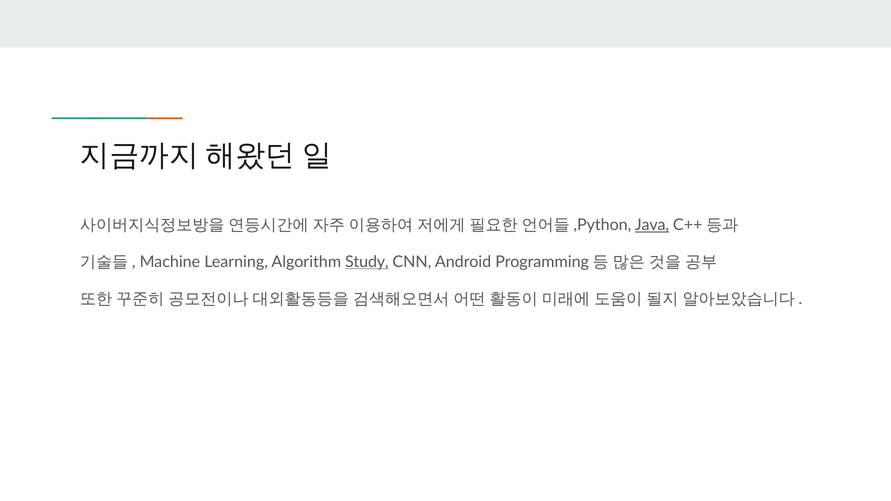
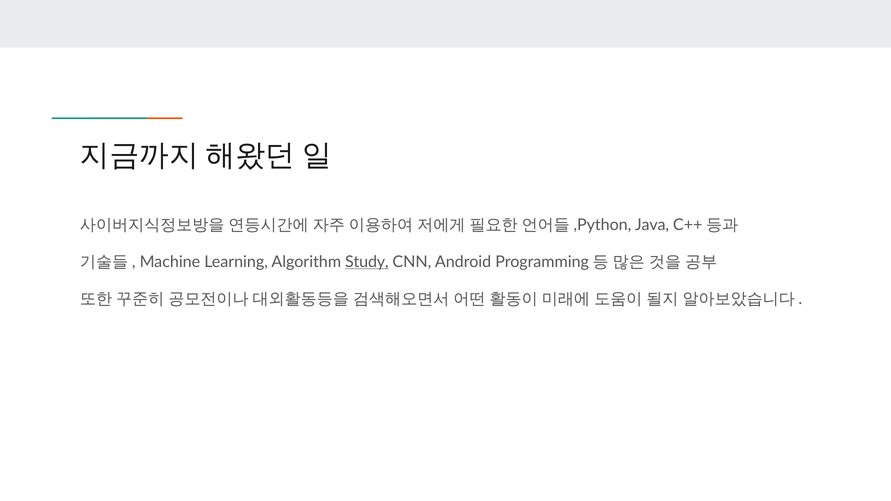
Java underline: present -> none
